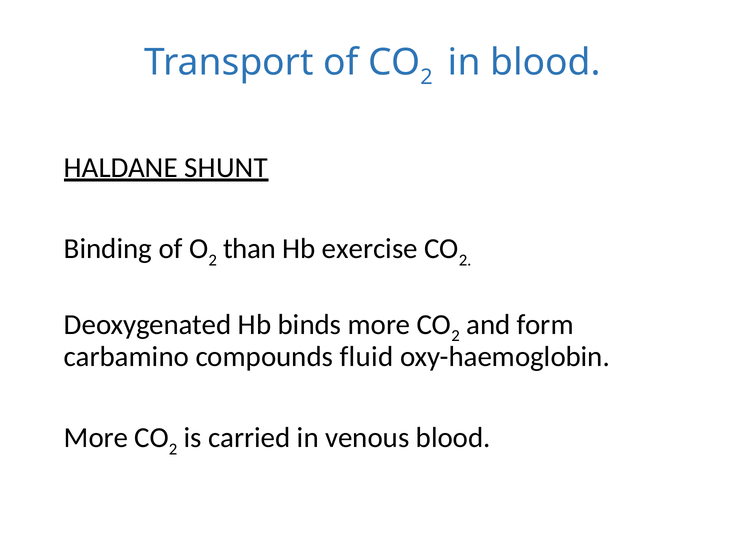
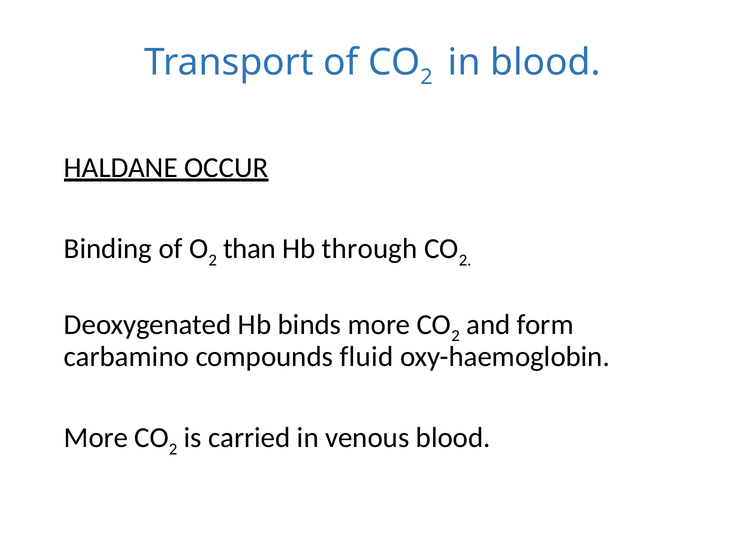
SHUNT: SHUNT -> OCCUR
exercise: exercise -> through
